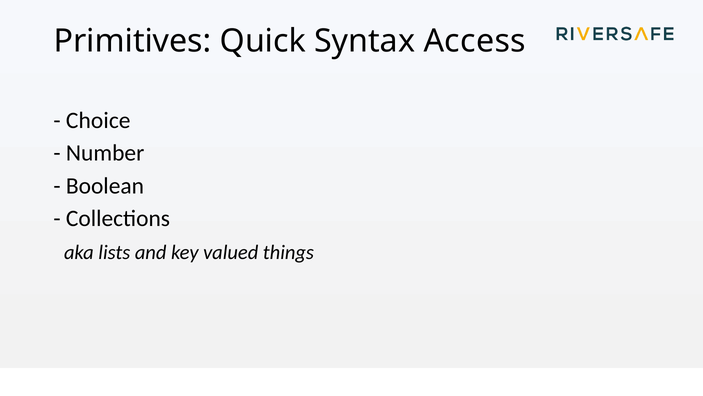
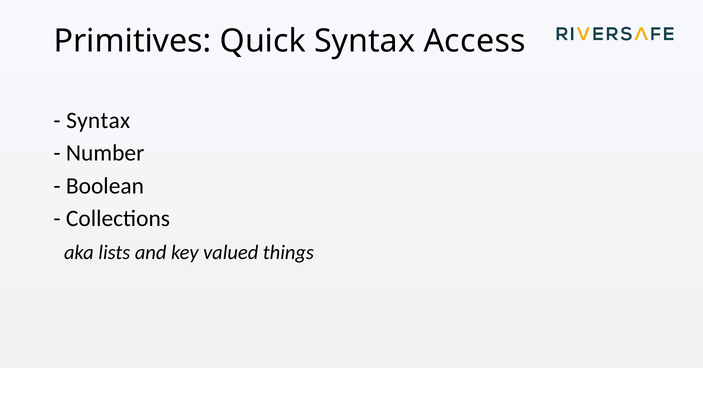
Choice at (98, 120): Choice -> Syntax
